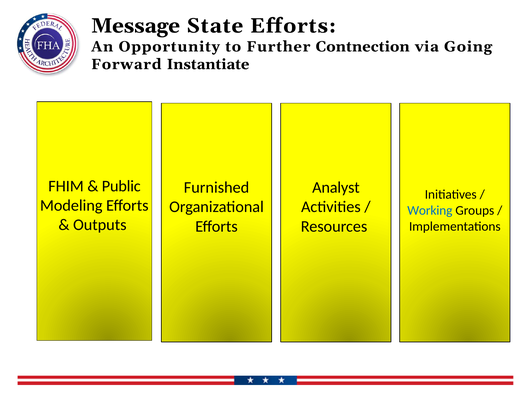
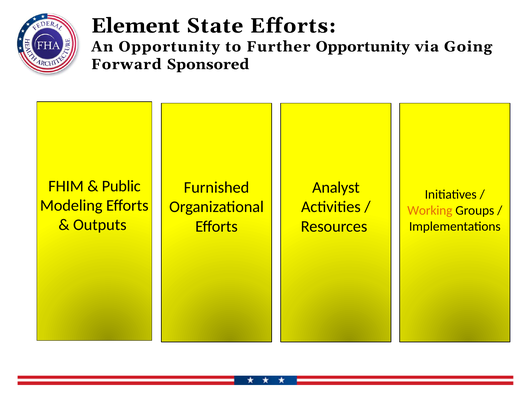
Message: Message -> Element
Further Contnection: Contnection -> Opportunity
Instantiate: Instantiate -> Sponsored
Working colour: blue -> orange
